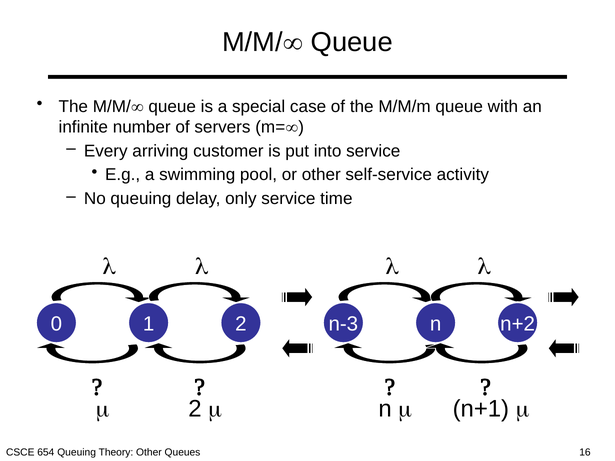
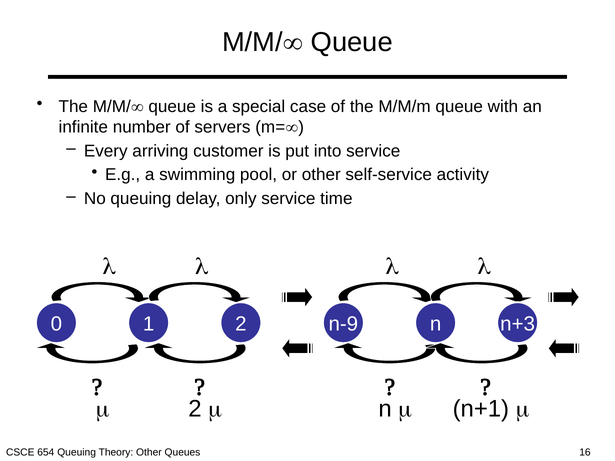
n-3: n-3 -> n-9
n+2: n+2 -> n+3
